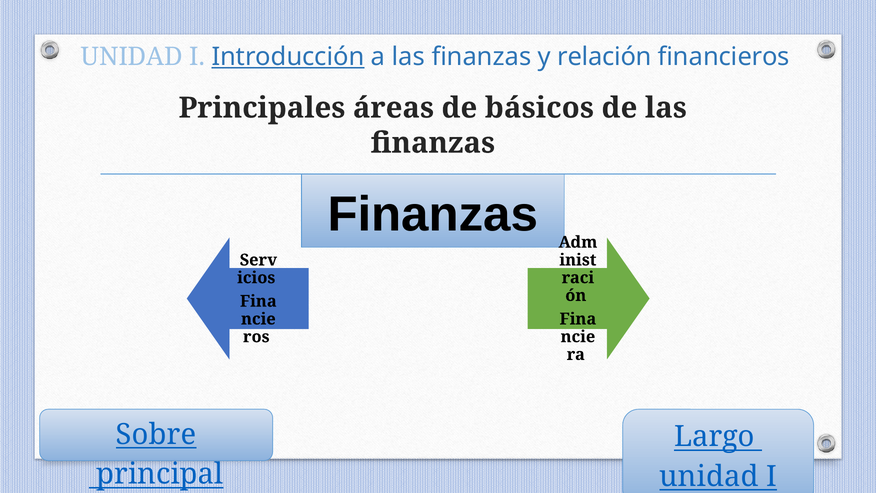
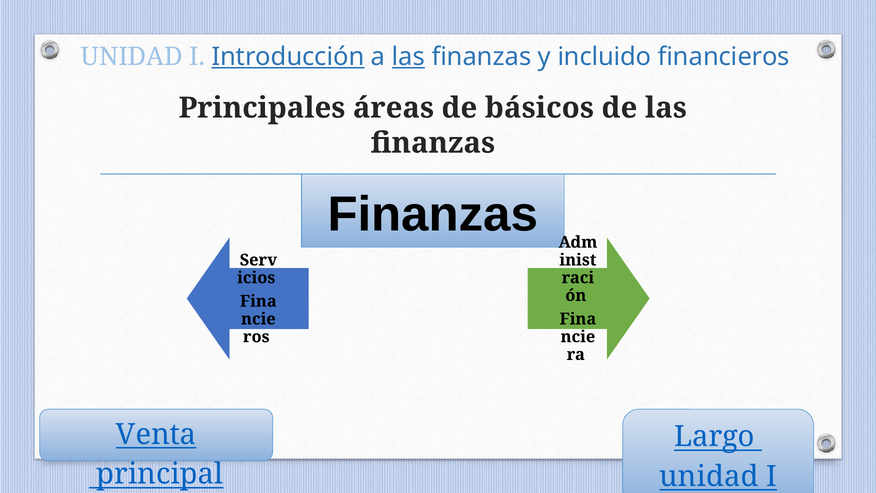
las at (408, 57) underline: none -> present
relación: relación -> incluido
Sobre: Sobre -> Venta
